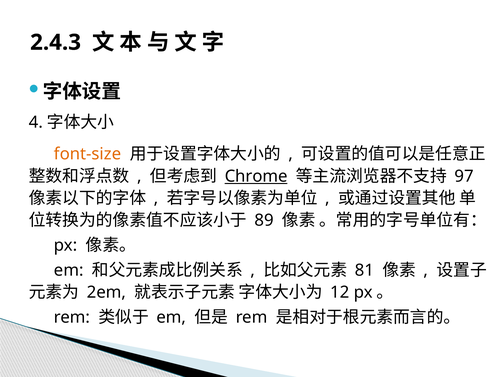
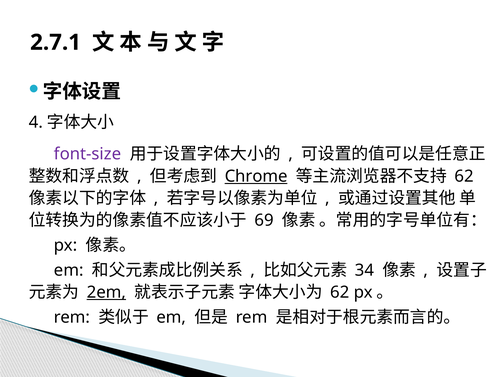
2.4.3: 2.4.3 -> 2.7.1
font-size colour: orange -> purple
97 at (464, 176): 97 -> 62
89: 89 -> 69
81: 81 -> 34
2em underline: none -> present
12 at (340, 292): 12 -> 62
